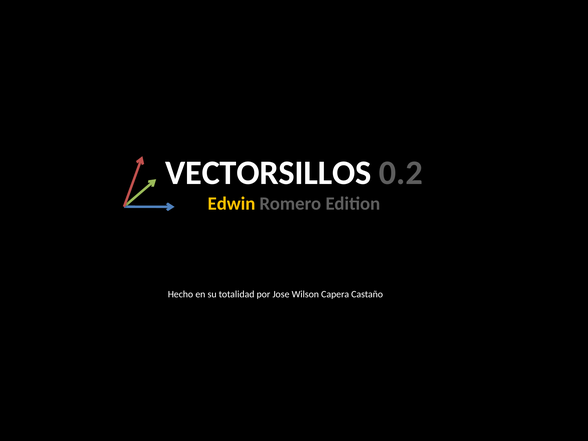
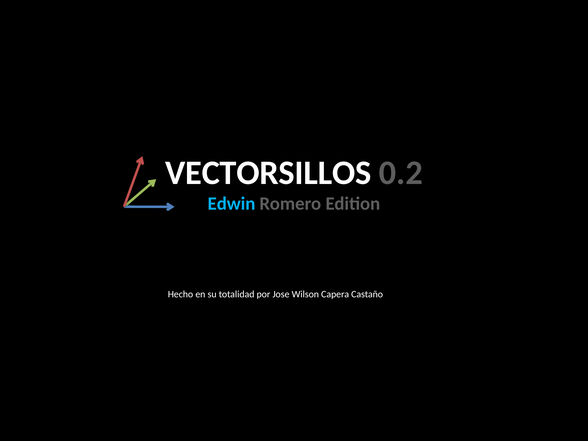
Edwin colour: yellow -> light blue
